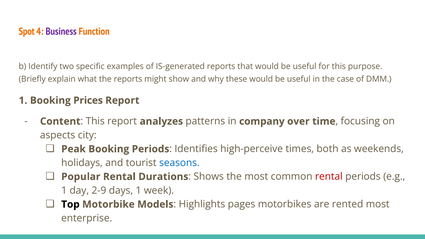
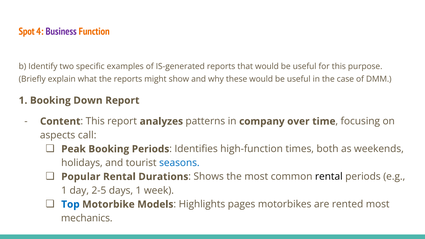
Prices: Prices -> Down
city: city -> call
high-perceive: high-perceive -> high-function
rental at (329, 177) colour: red -> black
2-9: 2-9 -> 2-5
Top colour: black -> blue
enterprise: enterprise -> mechanics
